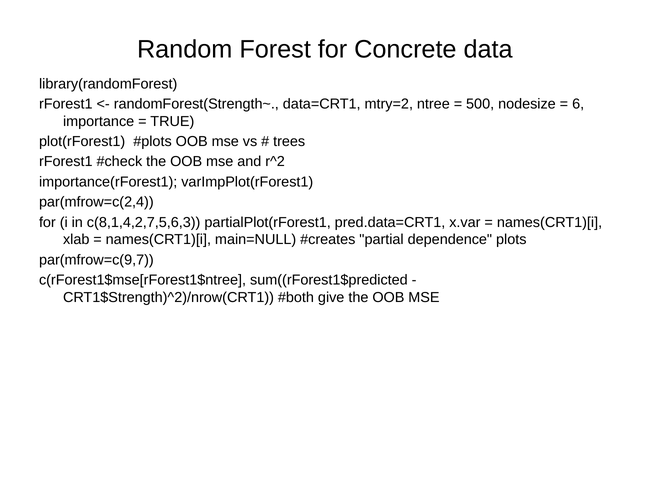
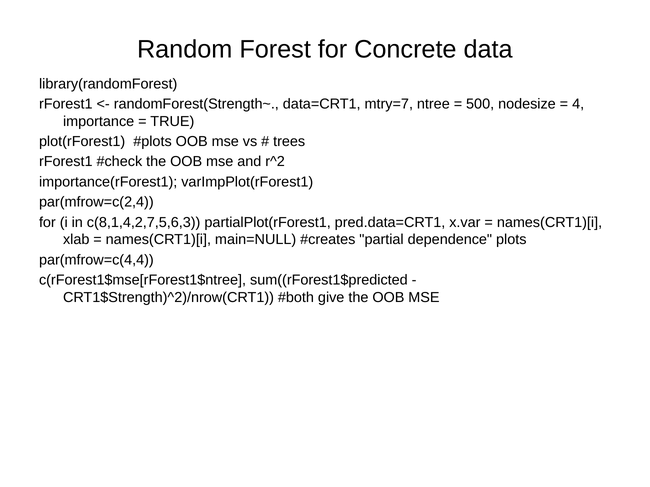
mtry=2: mtry=2 -> mtry=7
6: 6 -> 4
par(mfrow=c(9,7: par(mfrow=c(9,7 -> par(mfrow=c(4,4
